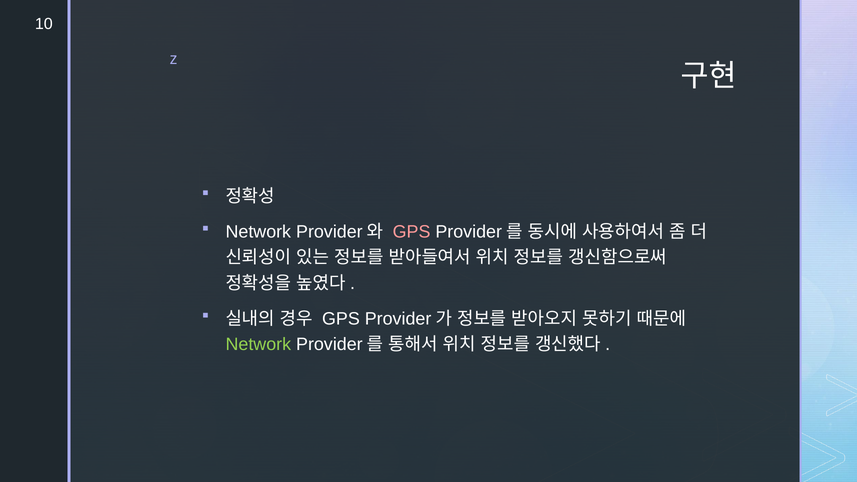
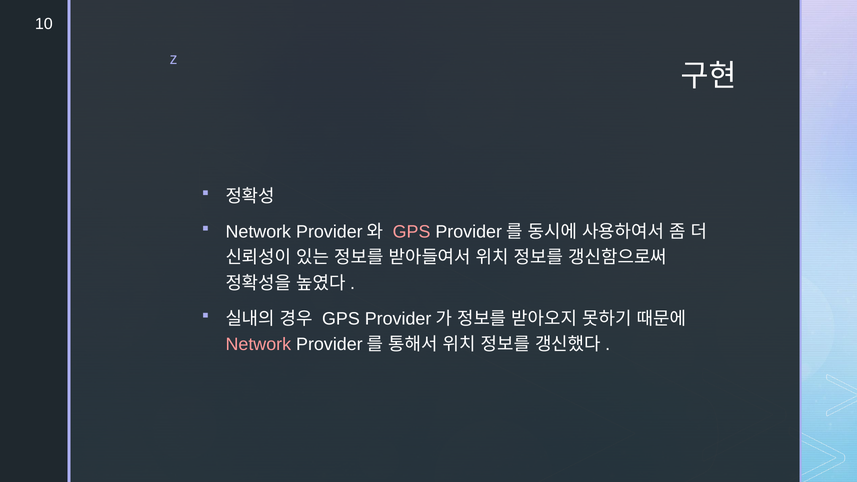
Network at (258, 344) colour: light green -> pink
